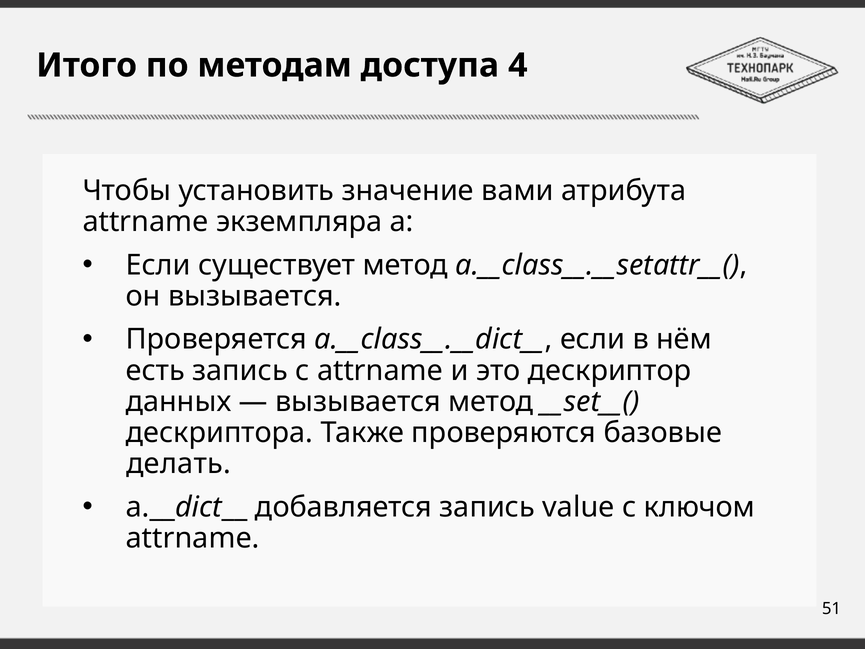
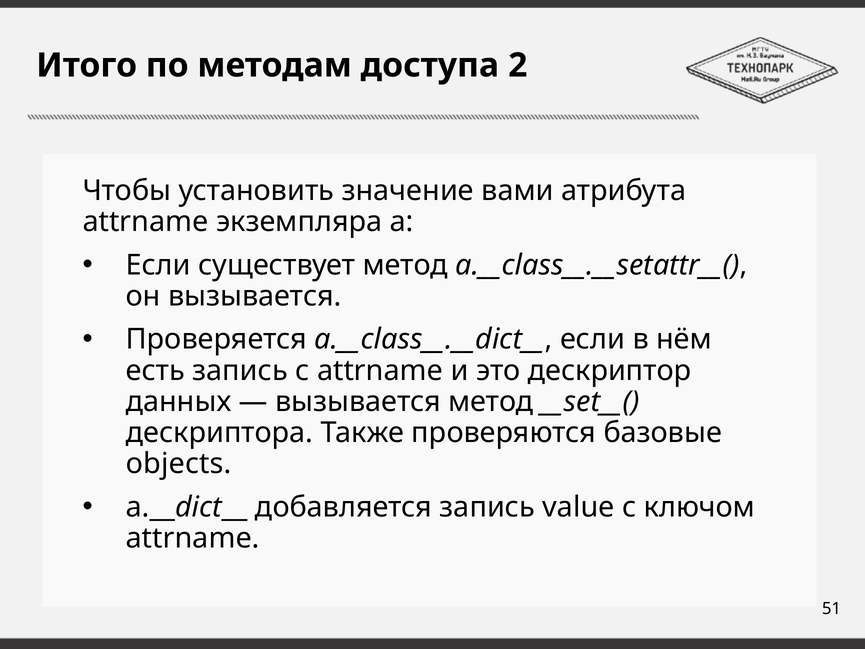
4: 4 -> 2
делать: делать -> objects
